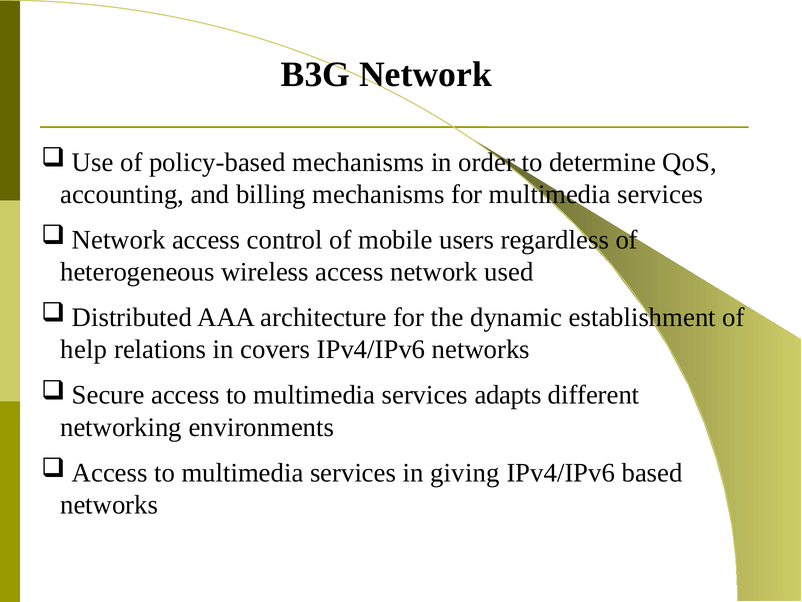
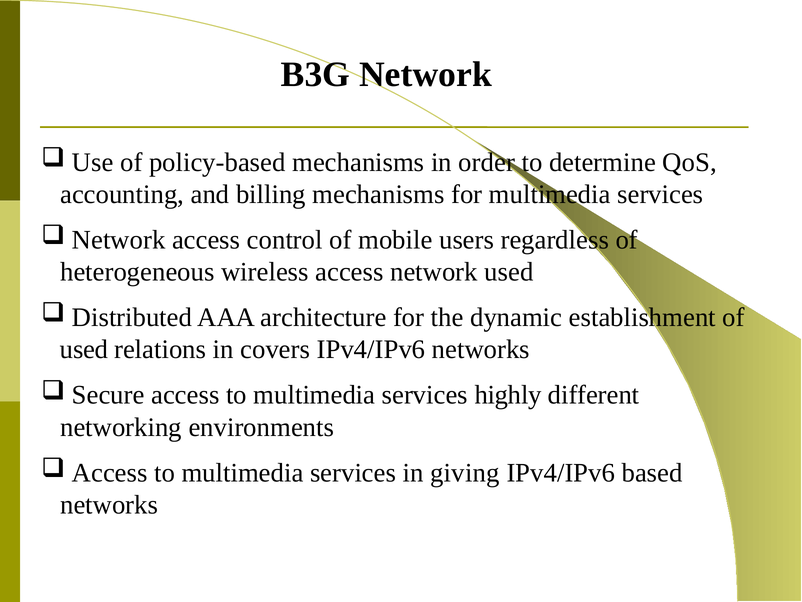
help at (84, 349): help -> used
adapts: adapts -> highly
